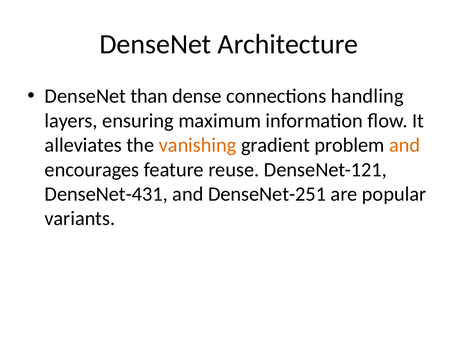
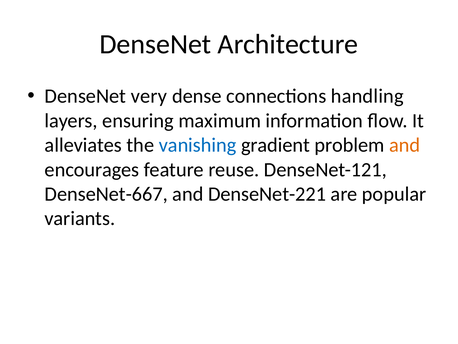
than: than -> very
vanishing colour: orange -> blue
DenseNet-431: DenseNet-431 -> DenseNet-667
DenseNet-251: DenseNet-251 -> DenseNet-221
